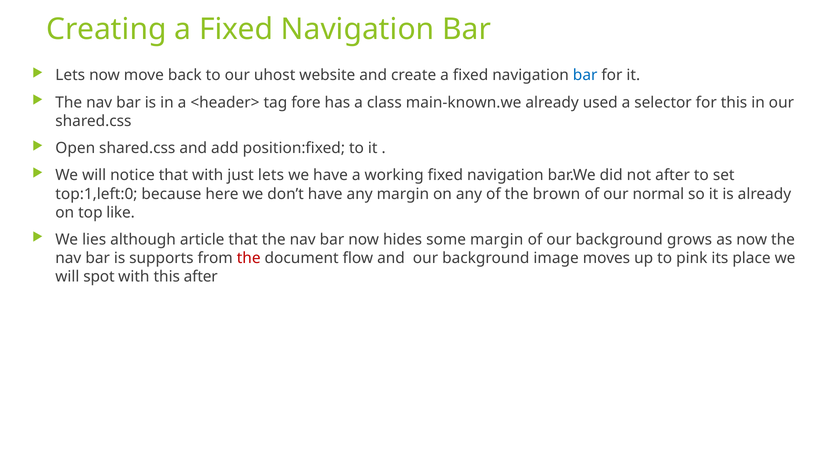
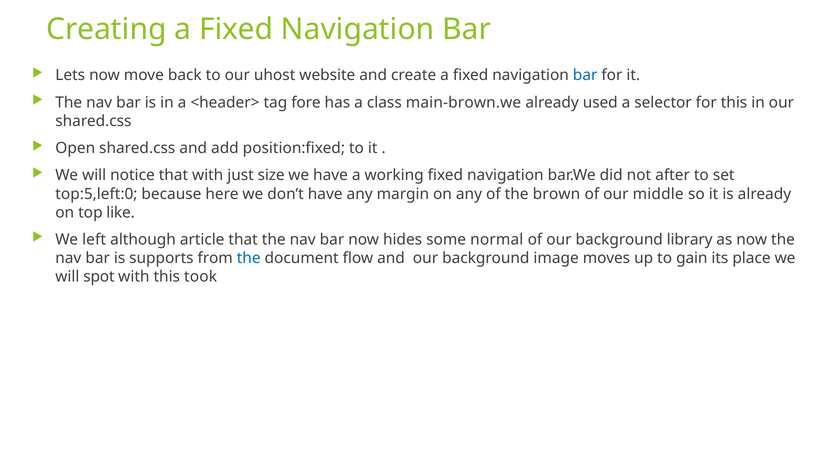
main-known.we: main-known.we -> main-brown.we
just lets: lets -> size
top:1,left:0: top:1,left:0 -> top:5,left:0
normal: normal -> middle
lies: lies -> left
some margin: margin -> normal
grows: grows -> library
the at (249, 258) colour: red -> blue
pink: pink -> gain
this after: after -> took
